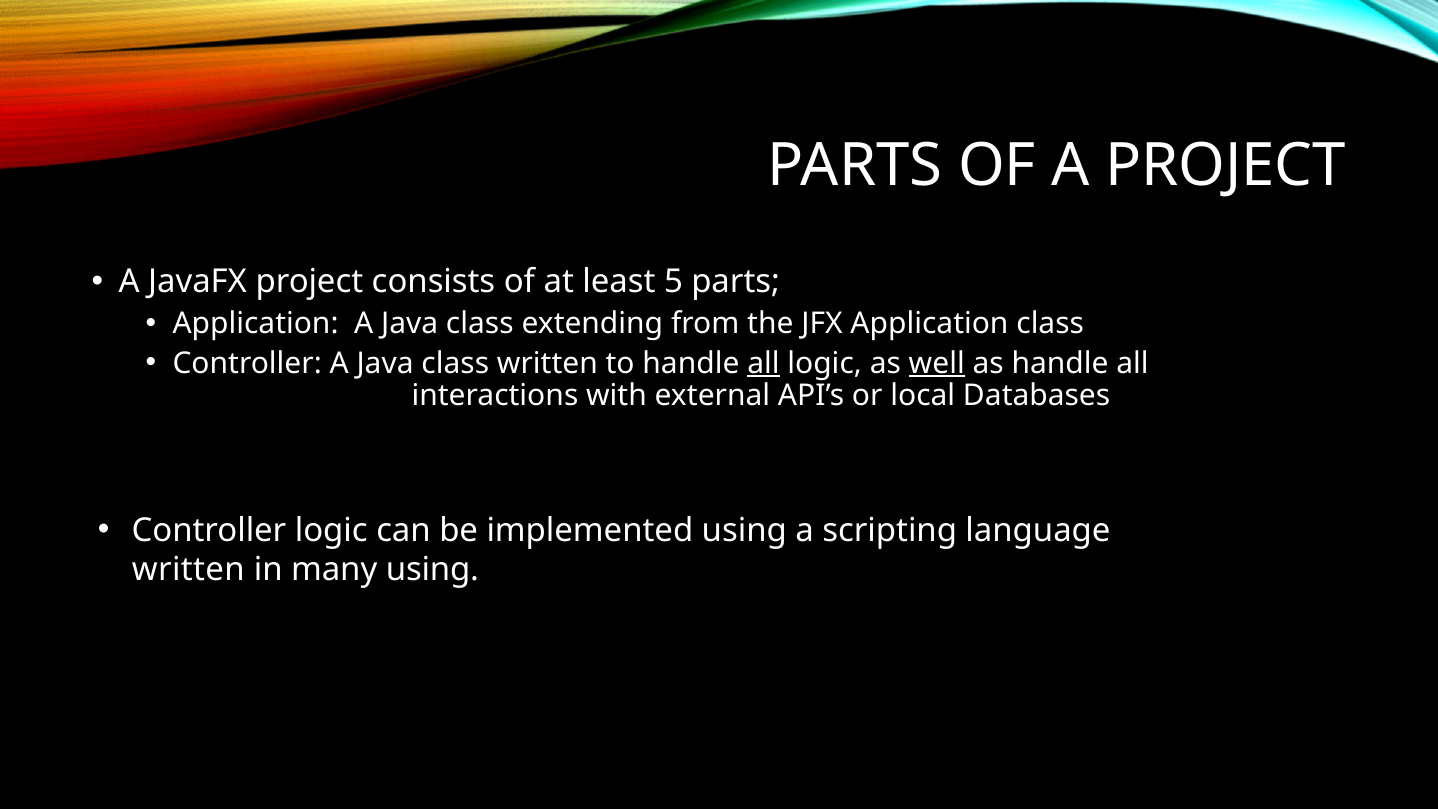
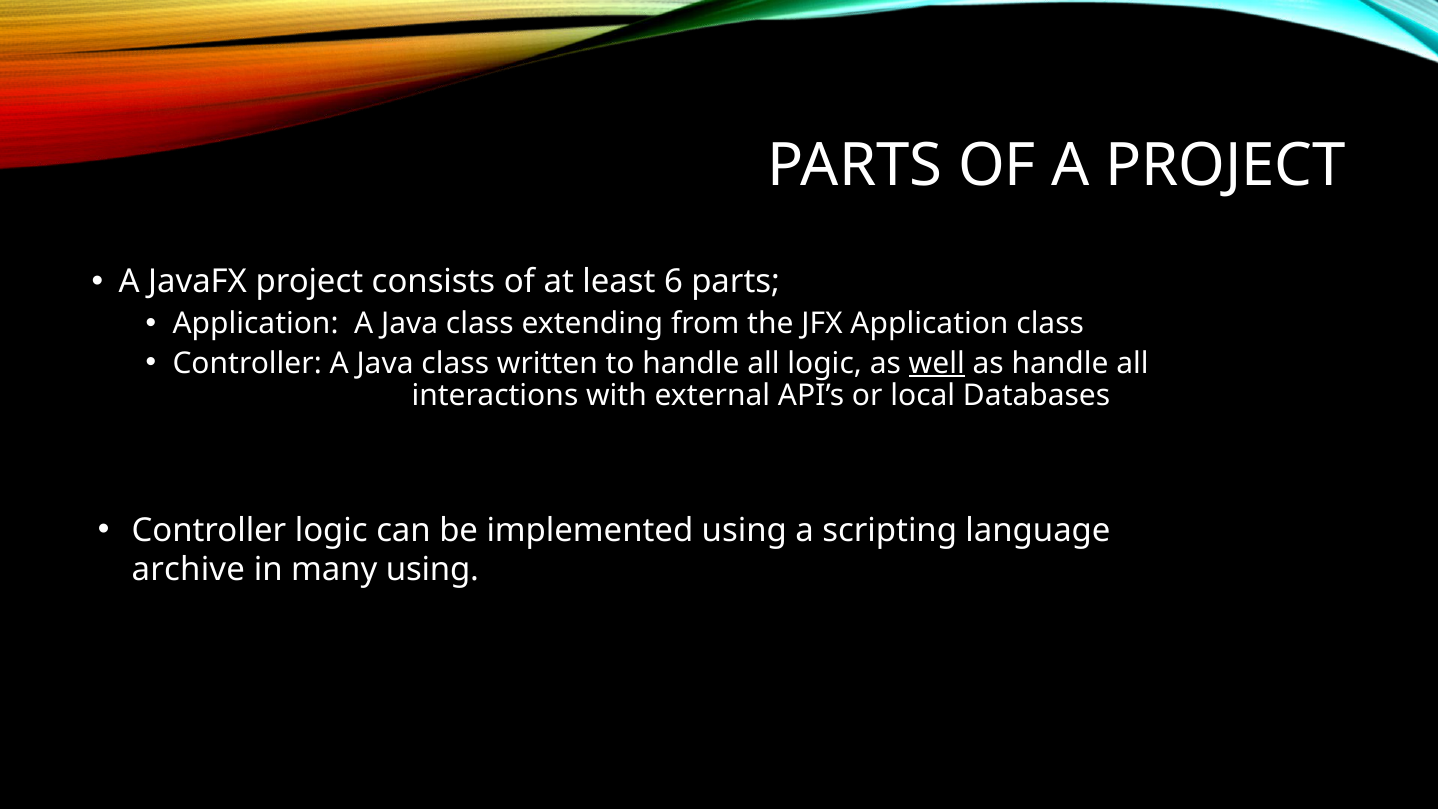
5: 5 -> 6
all at (763, 363) underline: present -> none
written at (188, 570): written -> archive
